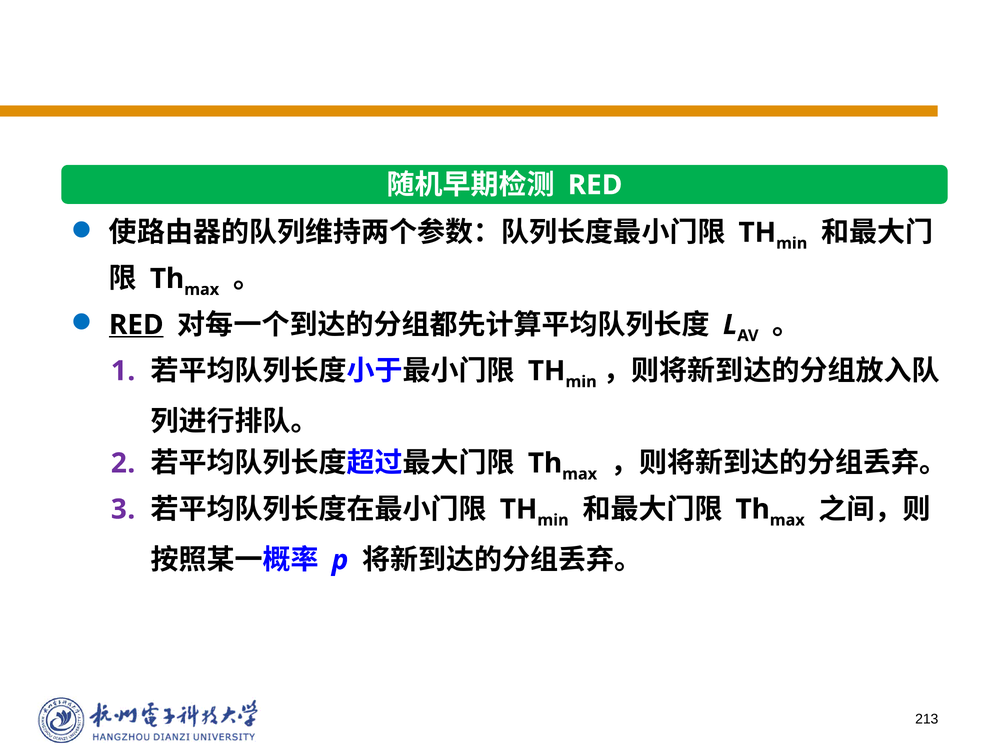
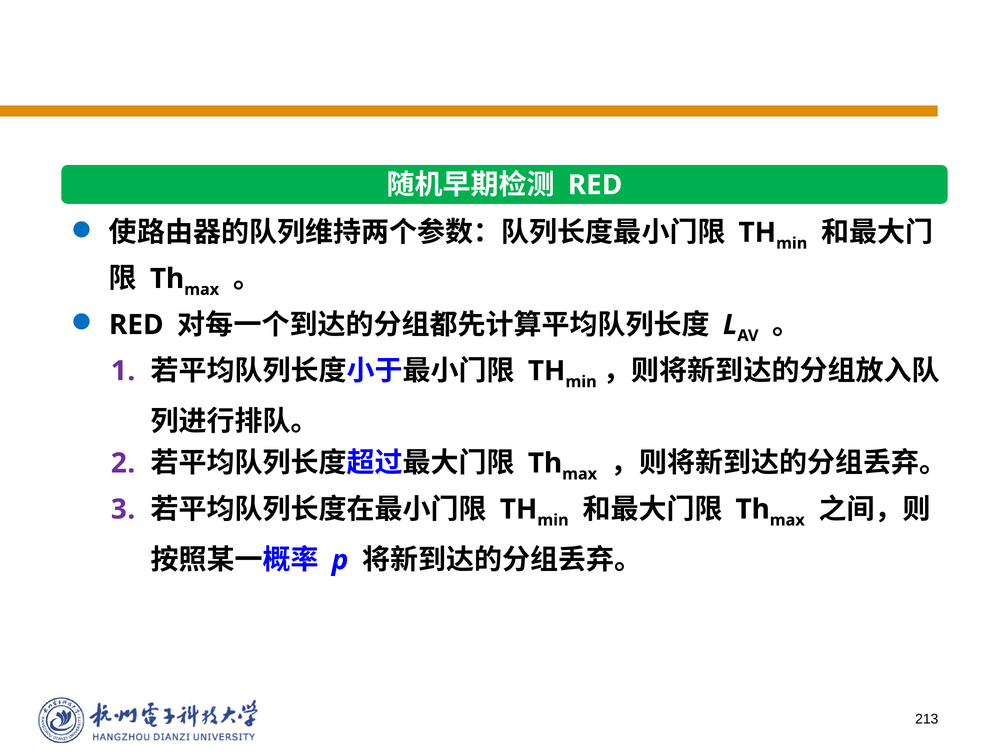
RED at (136, 325) underline: present -> none
